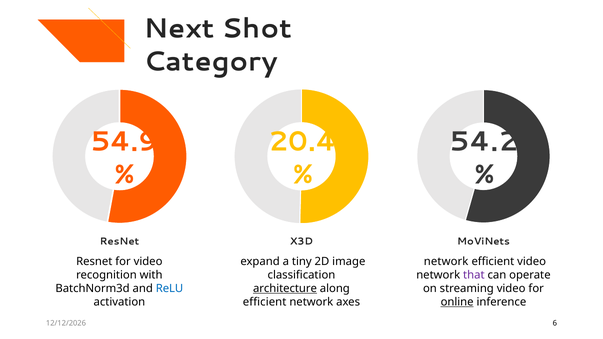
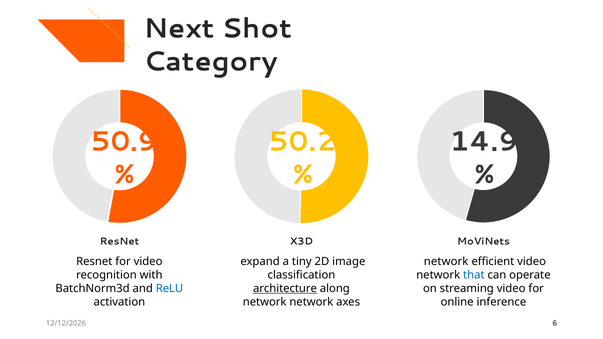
54.9: 54.9 -> 50.9
20.4: 20.4 -> 50.2
54.2: 54.2 -> 14.9
that colour: purple -> blue
efficient at (265, 302): efficient -> network
online underline: present -> none
